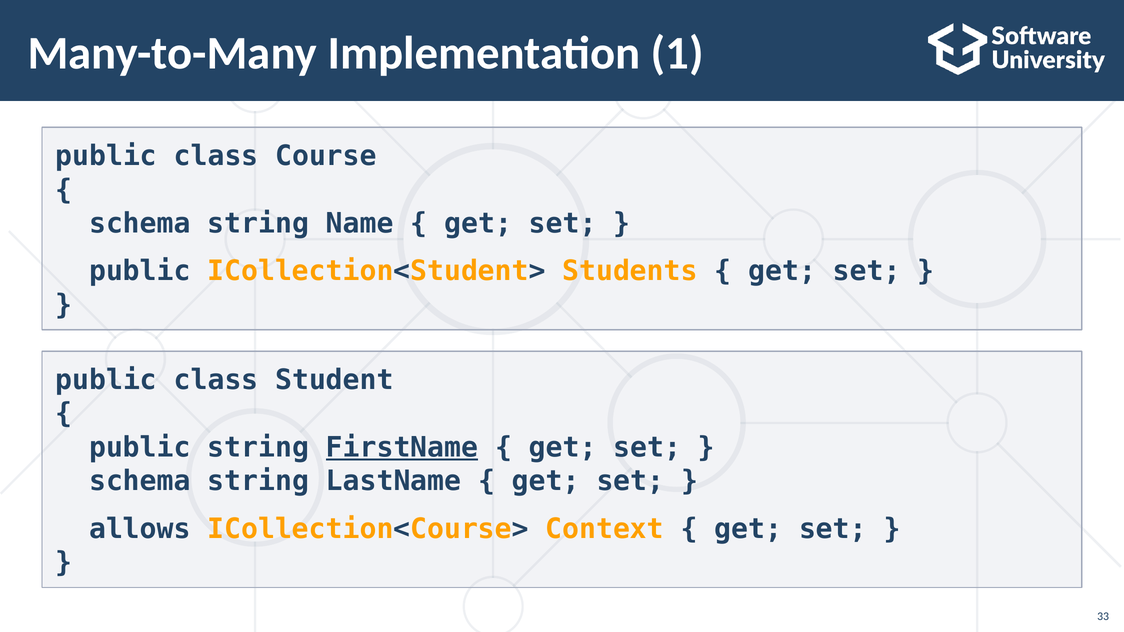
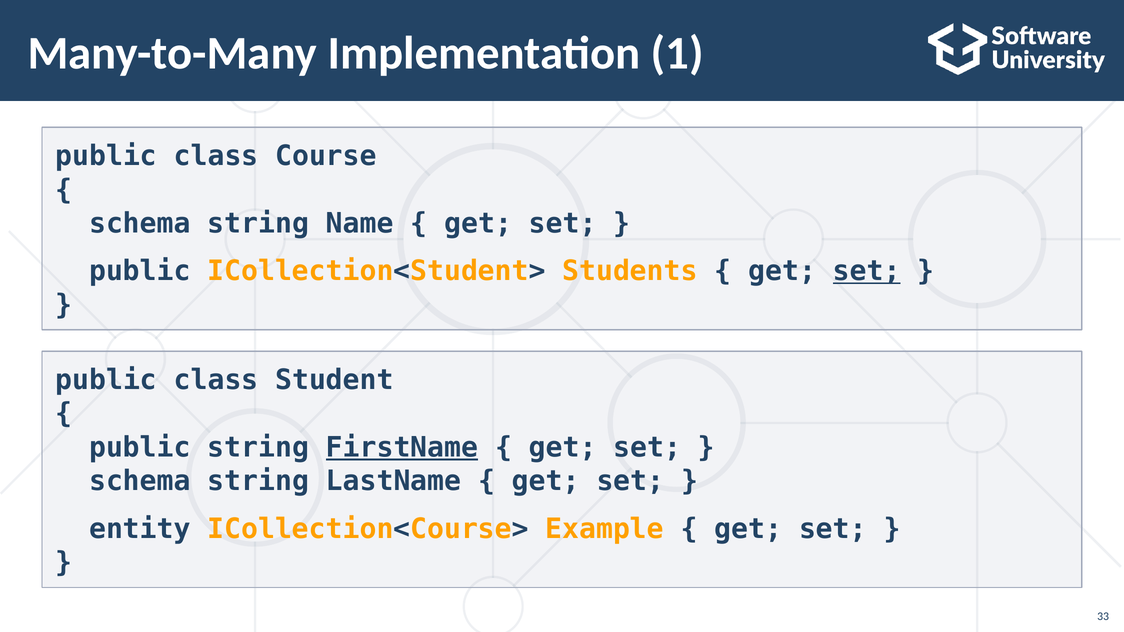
set at (867, 271) underline: none -> present
allows: allows -> entity
Context: Context -> Example
